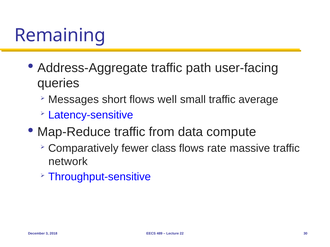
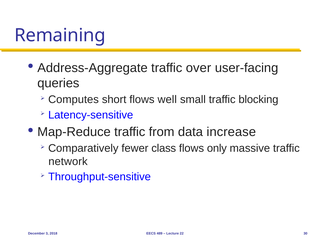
path: path -> over
Messages: Messages -> Computes
average: average -> blocking
compute: compute -> increase
rate: rate -> only
